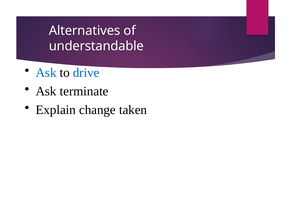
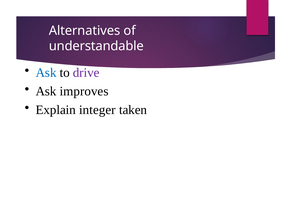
drive colour: blue -> purple
terminate: terminate -> improves
change: change -> integer
